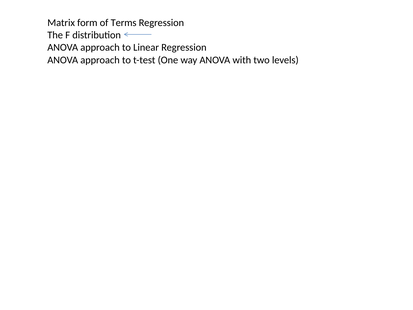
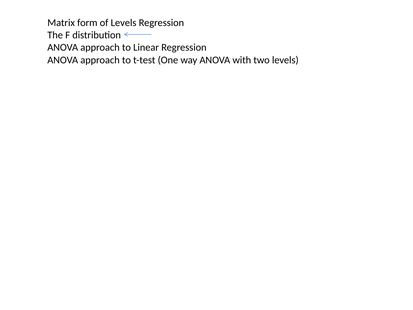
of Terms: Terms -> Levels
